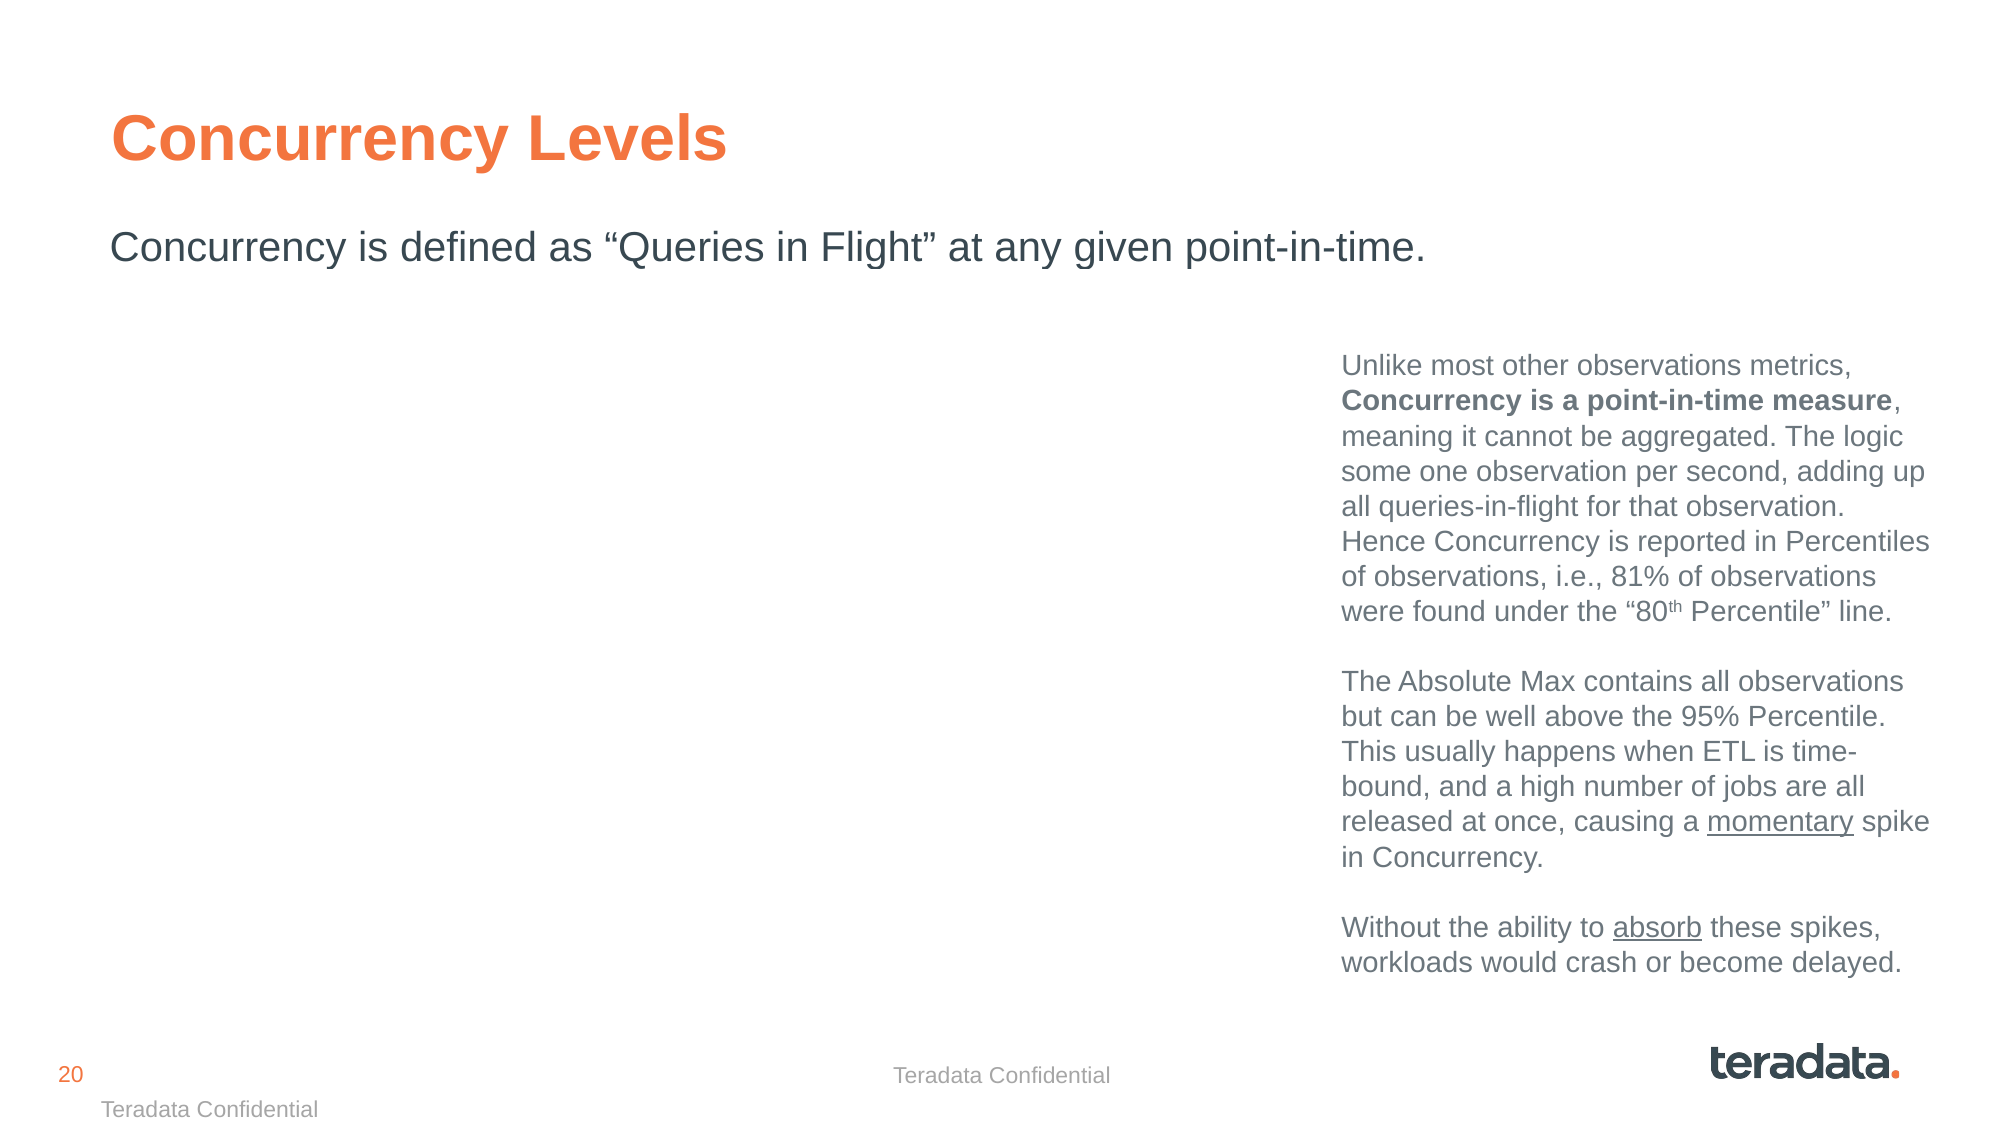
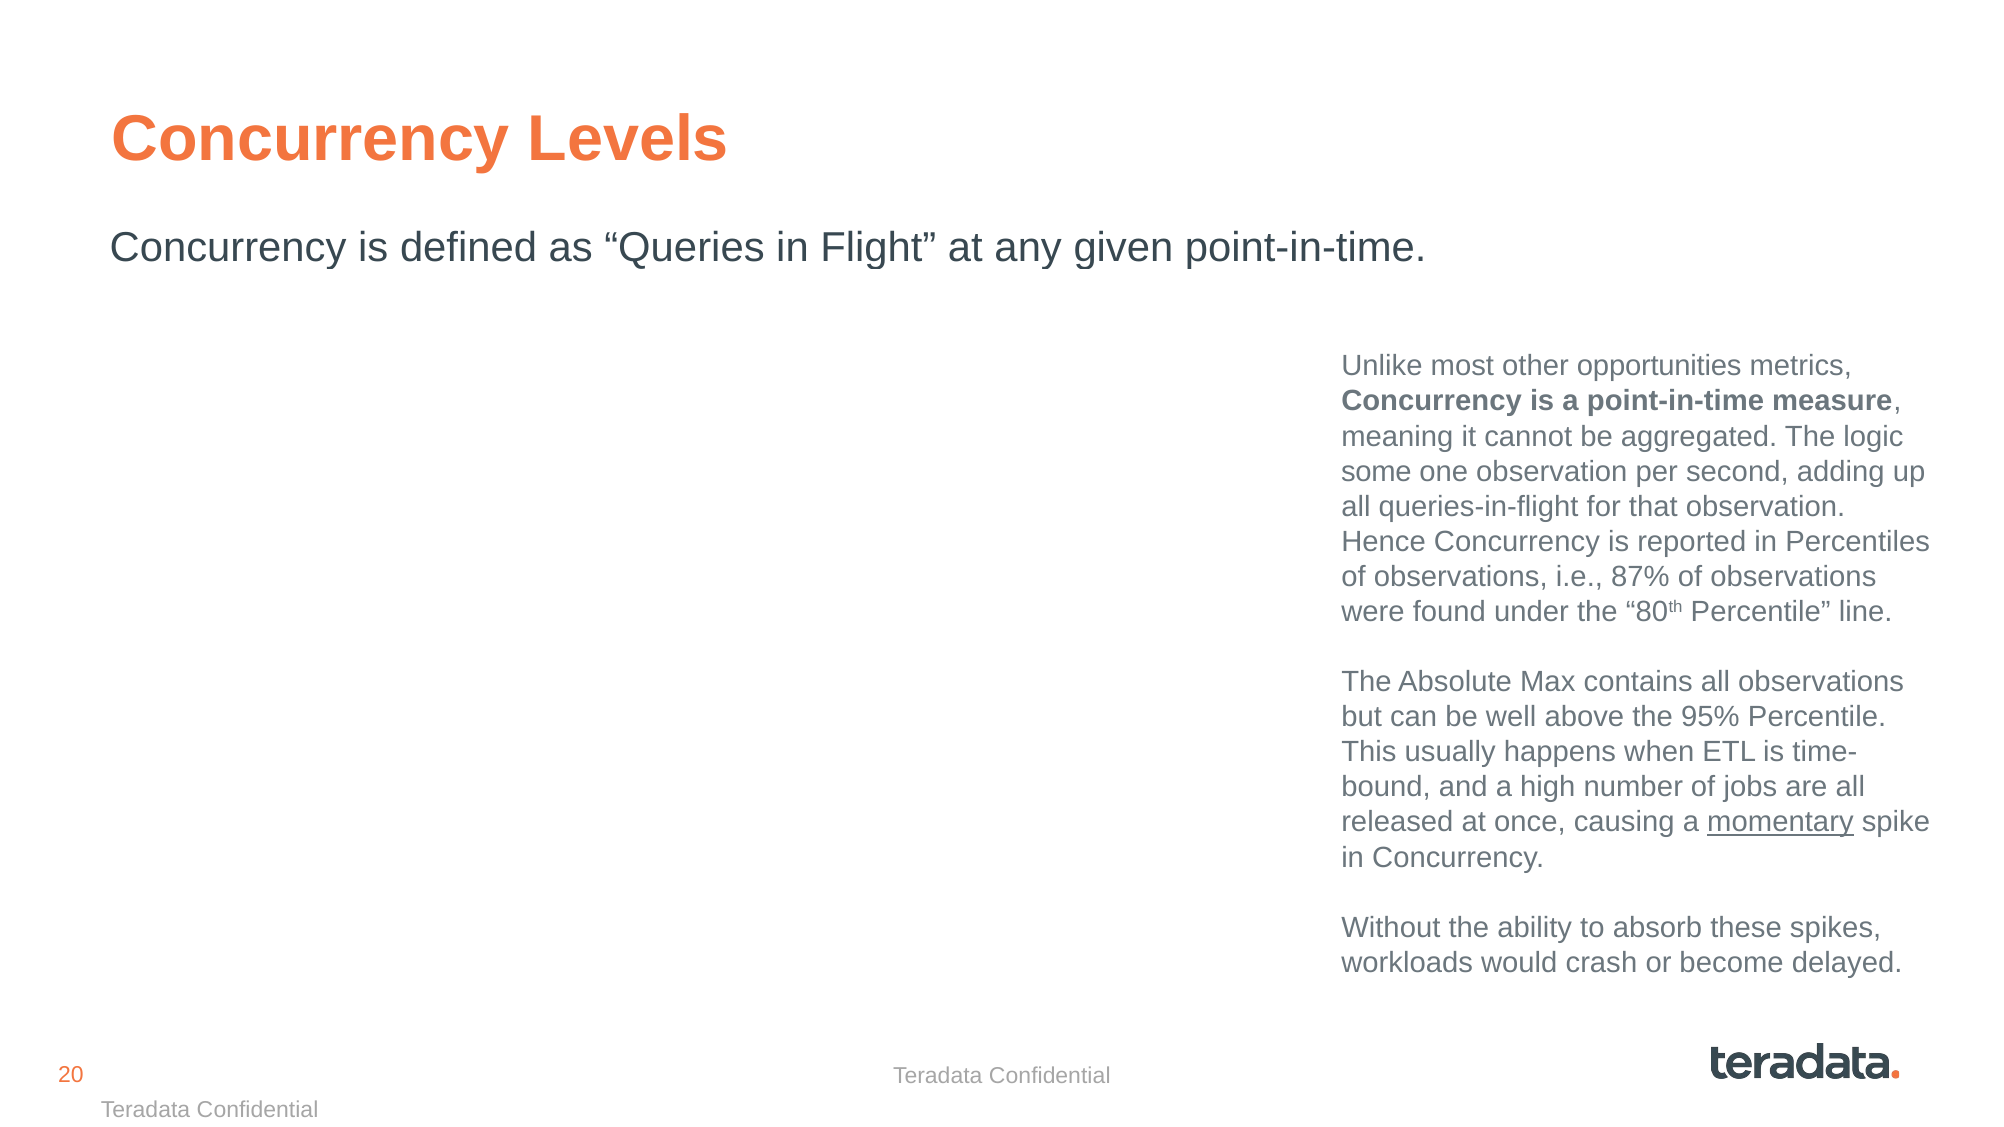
other observations: observations -> opportunities
81%: 81% -> 87%
absorb underline: present -> none
